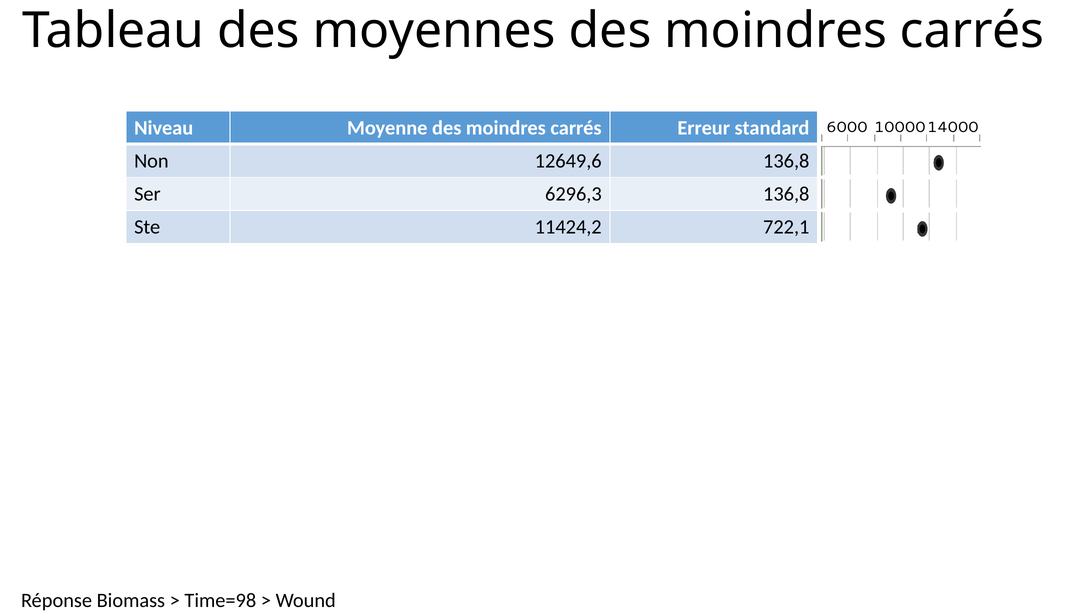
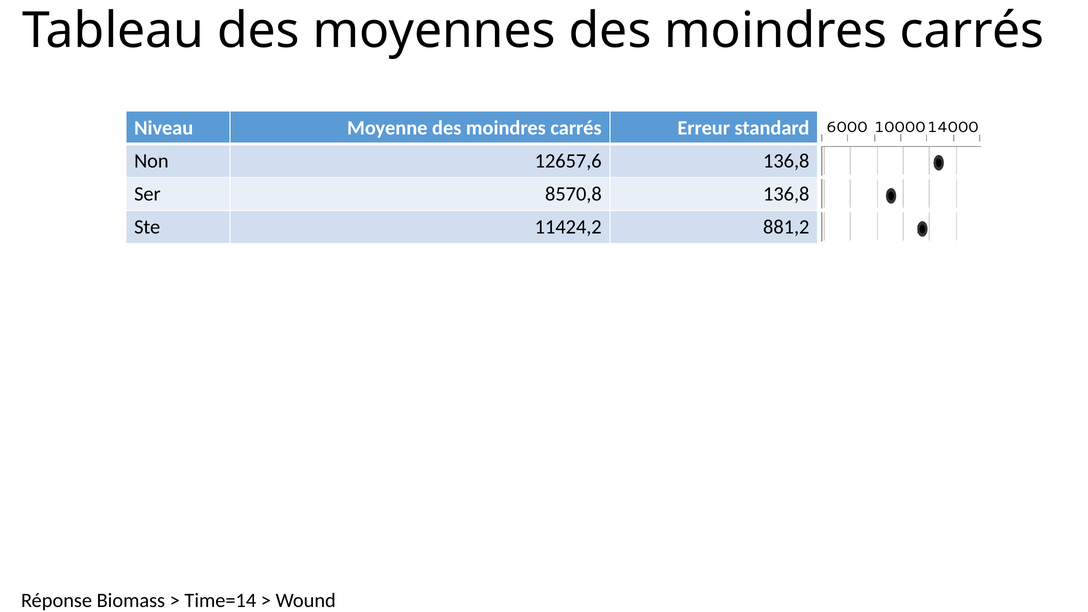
12649,6: 12649,6 -> 12657,6
6296,3: 6296,3 -> 8570,8
722,1: 722,1 -> 881,2
Time=98: Time=98 -> Time=14
